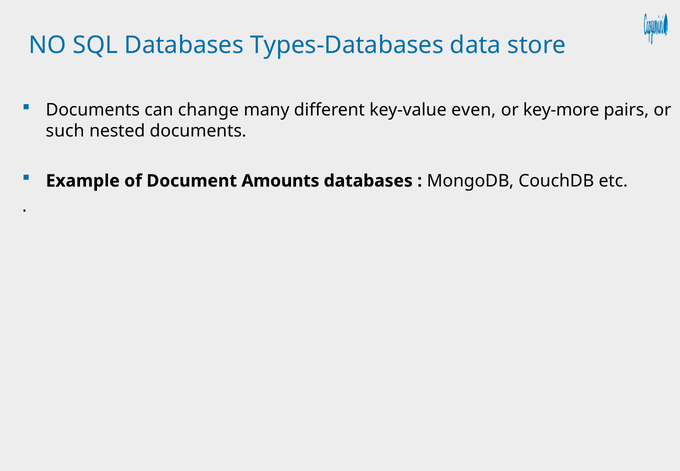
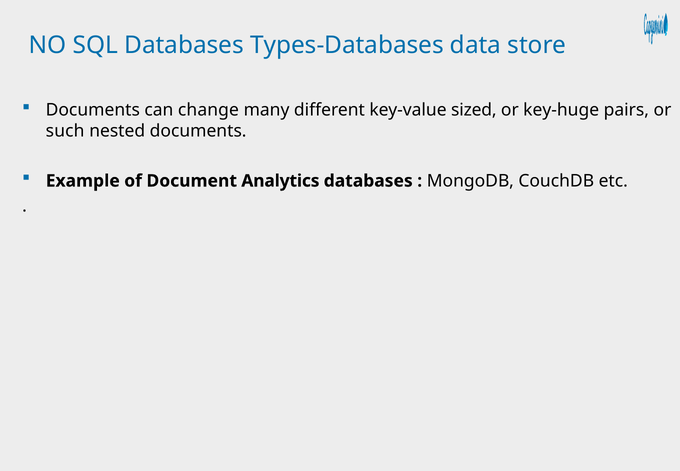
even: even -> sized
key-more: key-more -> key-huge
Amounts: Amounts -> Analytics
